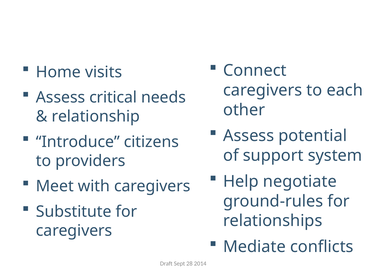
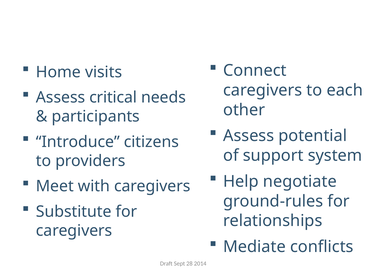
relationship: relationship -> participants
